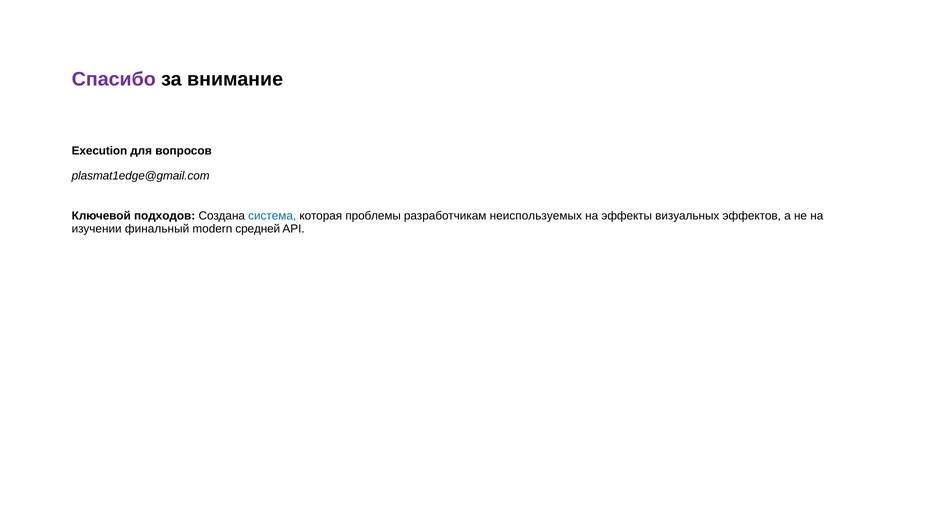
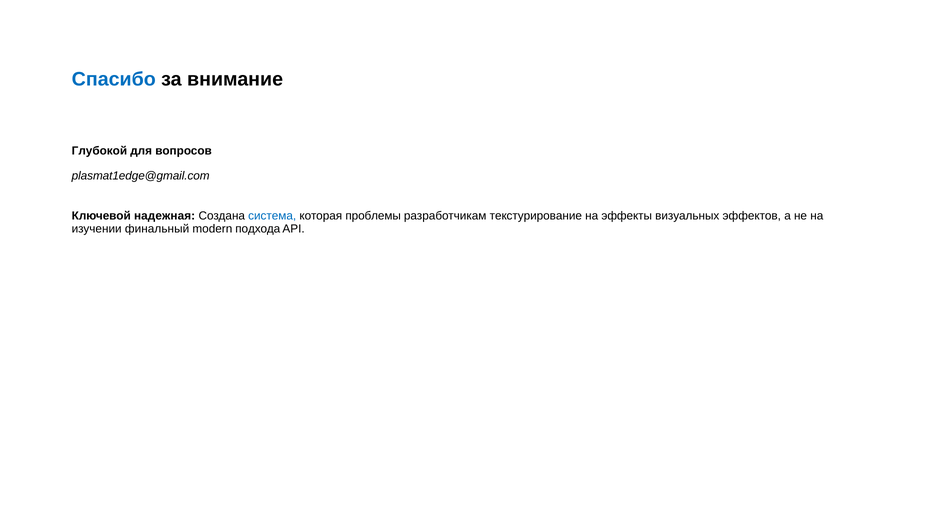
Спасибо colour: purple -> blue
Execution: Execution -> Глубокой
подходов: подходов -> надежная
неиспользуемых: неиспользуемых -> текстурирование
средней: средней -> подхода
